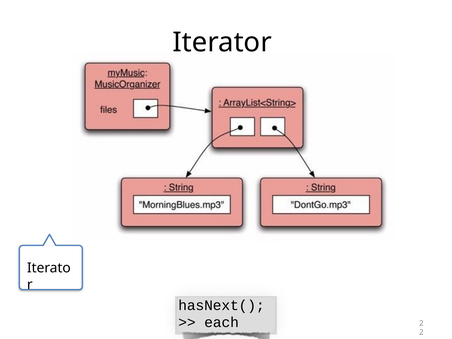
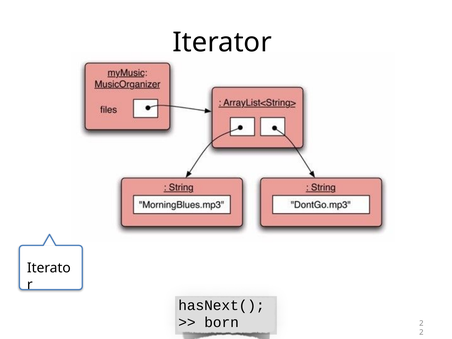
each: each -> born
